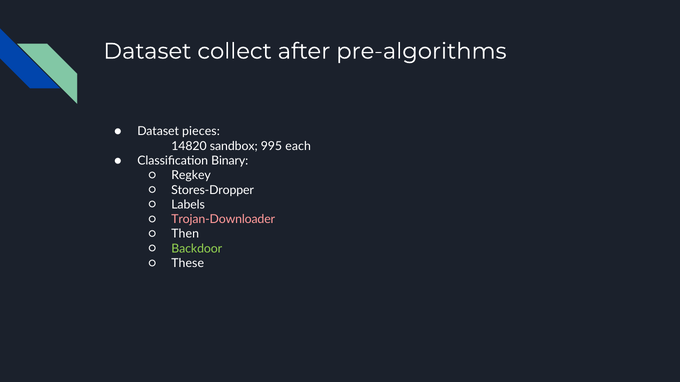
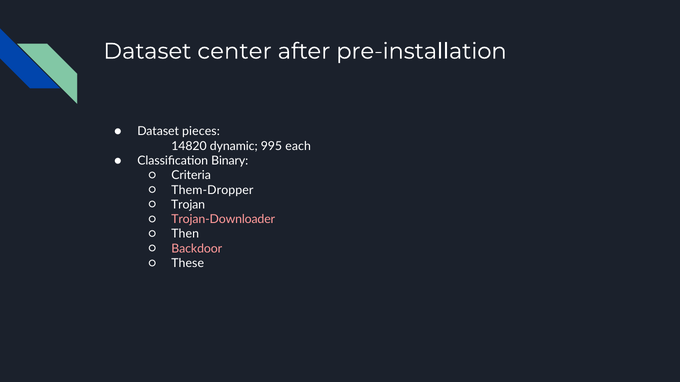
collect: collect -> center
pre-algorithms: pre-algorithms -> pre-installation
sandbox: sandbox -> dynamic
Regkey: Regkey -> Criteria
Stores-Dropper: Stores-Dropper -> Them-Dropper
Labels: Labels -> Trojan
Backdoor colour: light green -> pink
